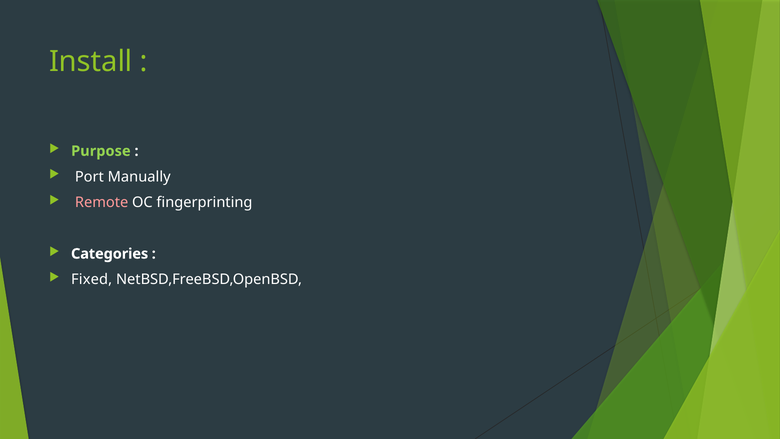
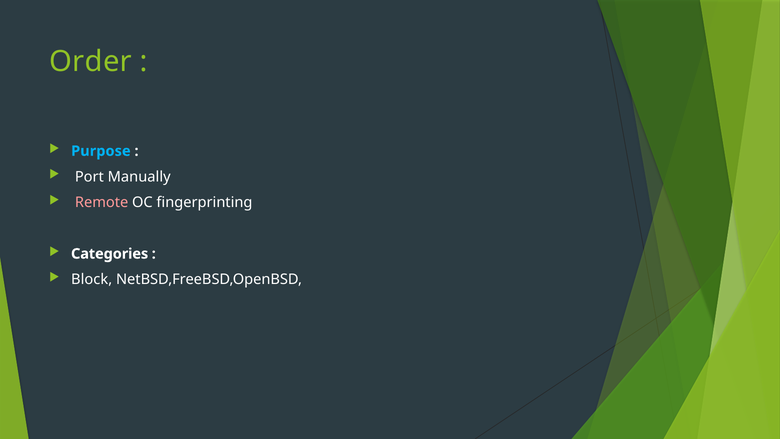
Install: Install -> Order
Purpose colour: light green -> light blue
Fixed: Fixed -> Block
